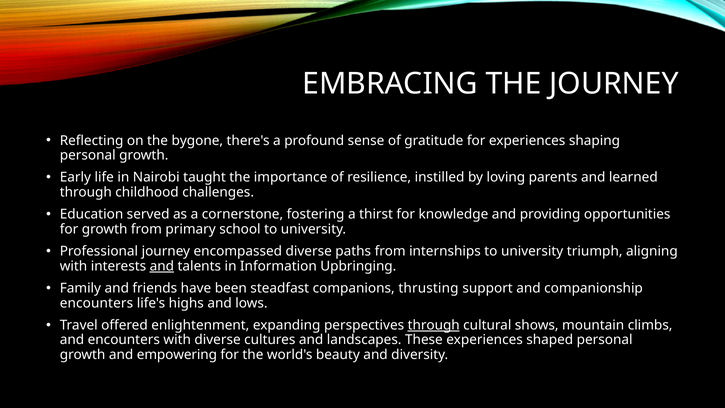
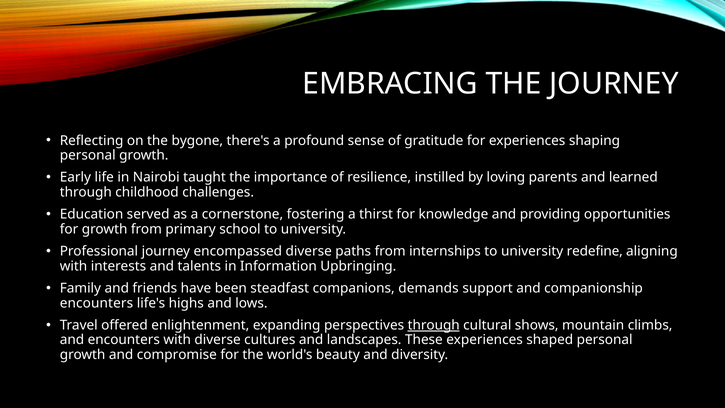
triumph: triumph -> redefine
and at (162, 266) underline: present -> none
thrusting: thrusting -> demands
empowering: empowering -> compromise
